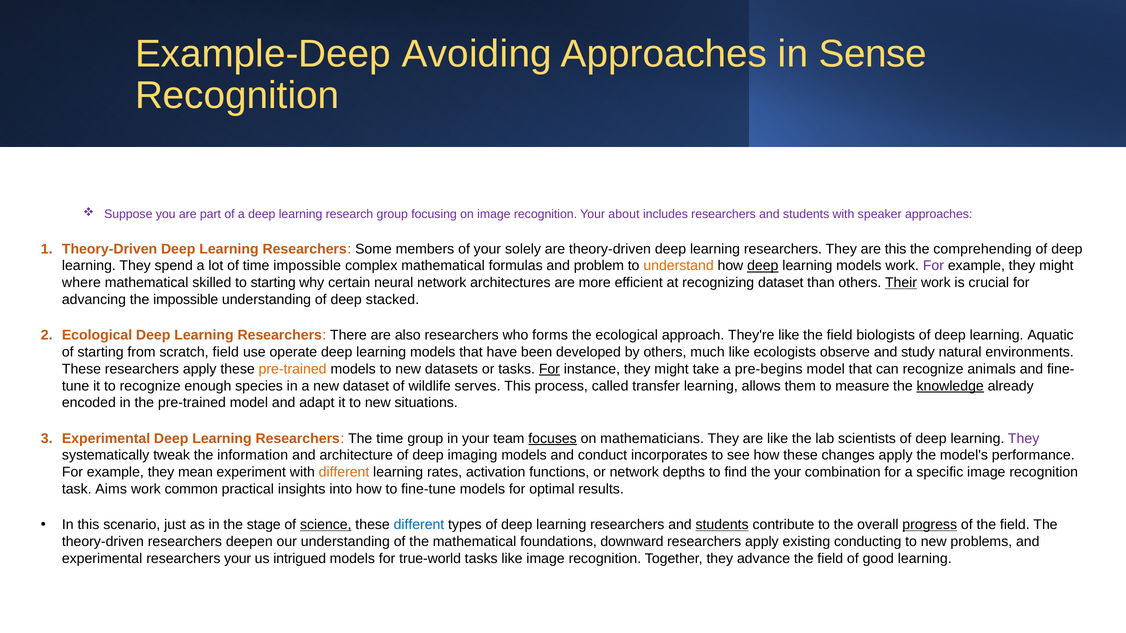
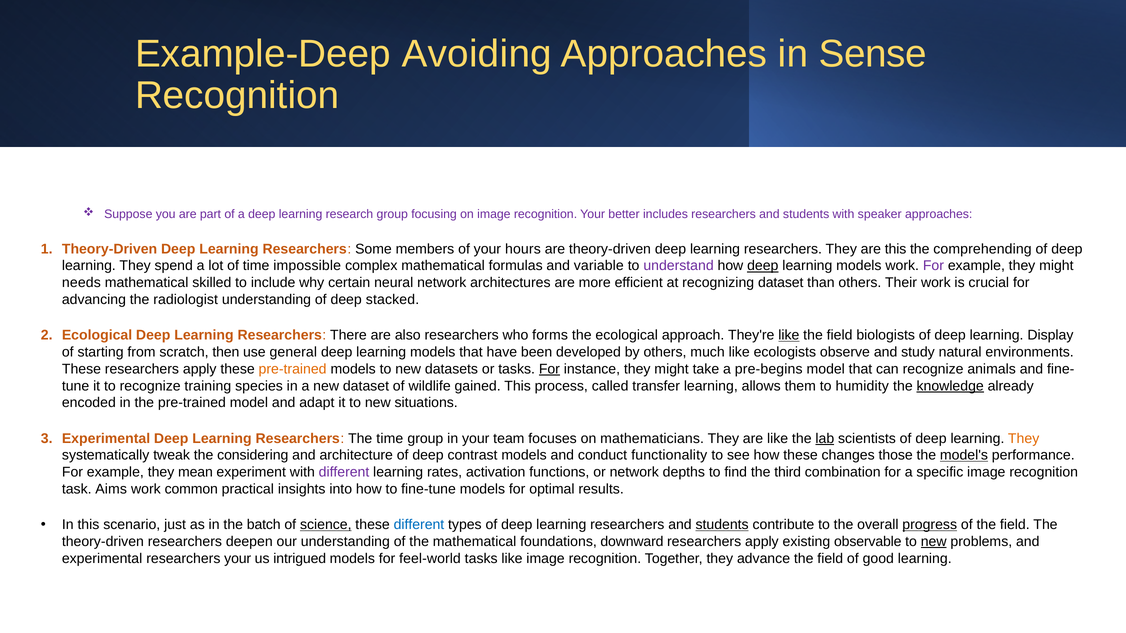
about: about -> better
solely: solely -> hours
problem: problem -> variable
understand colour: orange -> purple
where: where -> needs
to starting: starting -> include
Their underline: present -> none
the impossible: impossible -> radiologist
like at (789, 335) underline: none -> present
Aquatic: Aquatic -> Display
scratch field: field -> then
operate: operate -> general
enough: enough -> training
serves: serves -> gained
measure: measure -> humidity
focuses underline: present -> none
lab underline: none -> present
They at (1024, 439) colour: purple -> orange
information: information -> considering
imaging: imaging -> contrast
incorporates: incorporates -> functionality
changes apply: apply -> those
model's underline: none -> present
different at (344, 472) colour: orange -> purple
the your: your -> third
stage: stage -> batch
conducting: conducting -> observable
new at (934, 542) underline: none -> present
true-world: true-world -> feel-world
